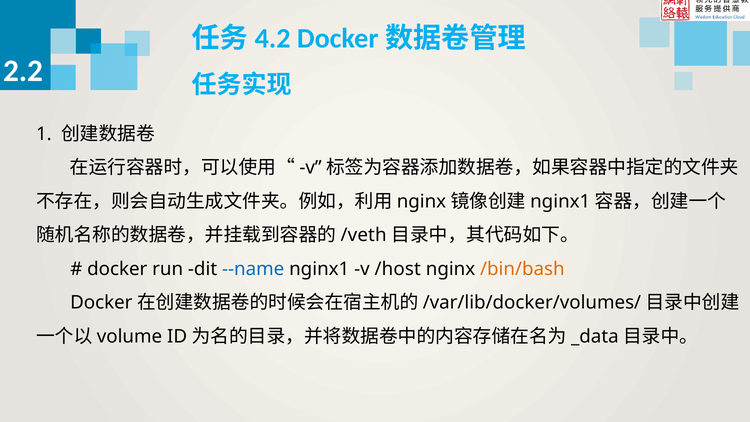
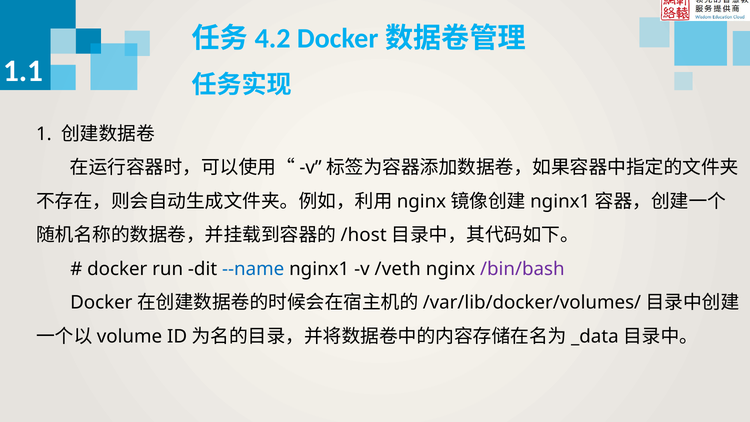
2.2: 2.2 -> 1.1
/veth: /veth -> /host
/host: /host -> /veth
/bin/bash colour: orange -> purple
